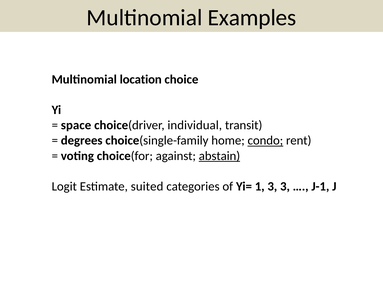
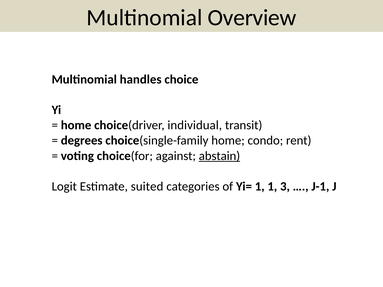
Examples: Examples -> Overview
location: location -> handles
space at (76, 125): space -> home
condo underline: present -> none
1 3: 3 -> 1
